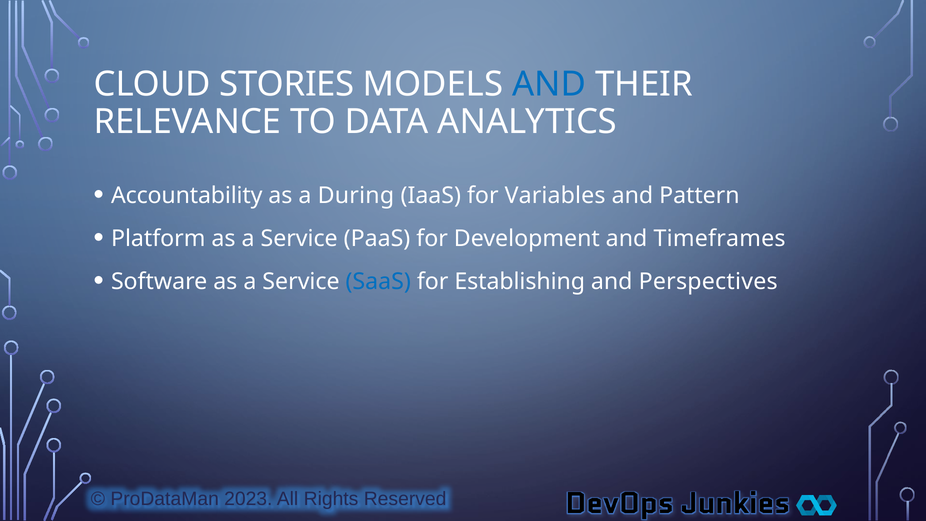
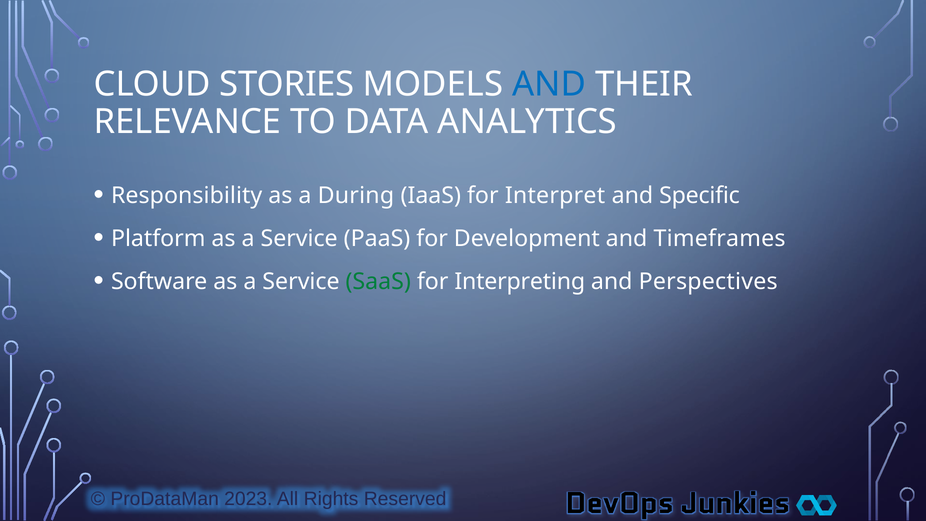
Accountability: Accountability -> Responsibility
Variables: Variables -> Interpret
Pattern: Pattern -> Specific
SaaS colour: blue -> green
Establishing: Establishing -> Interpreting
